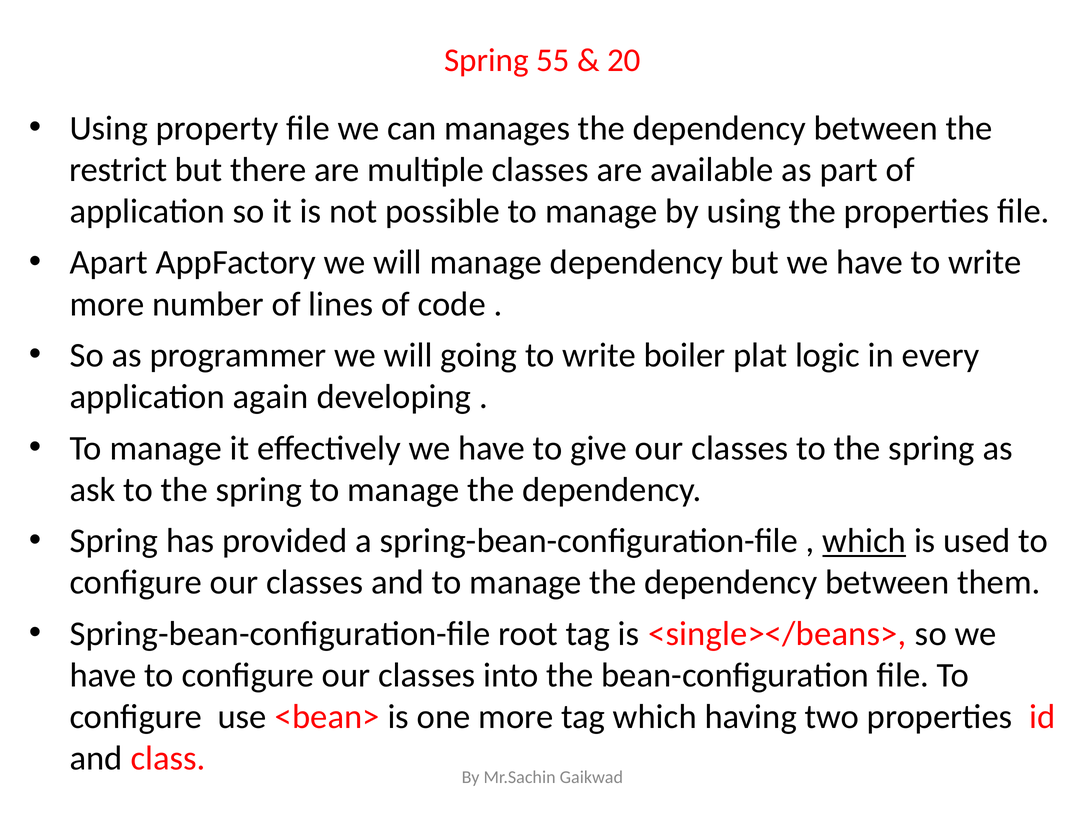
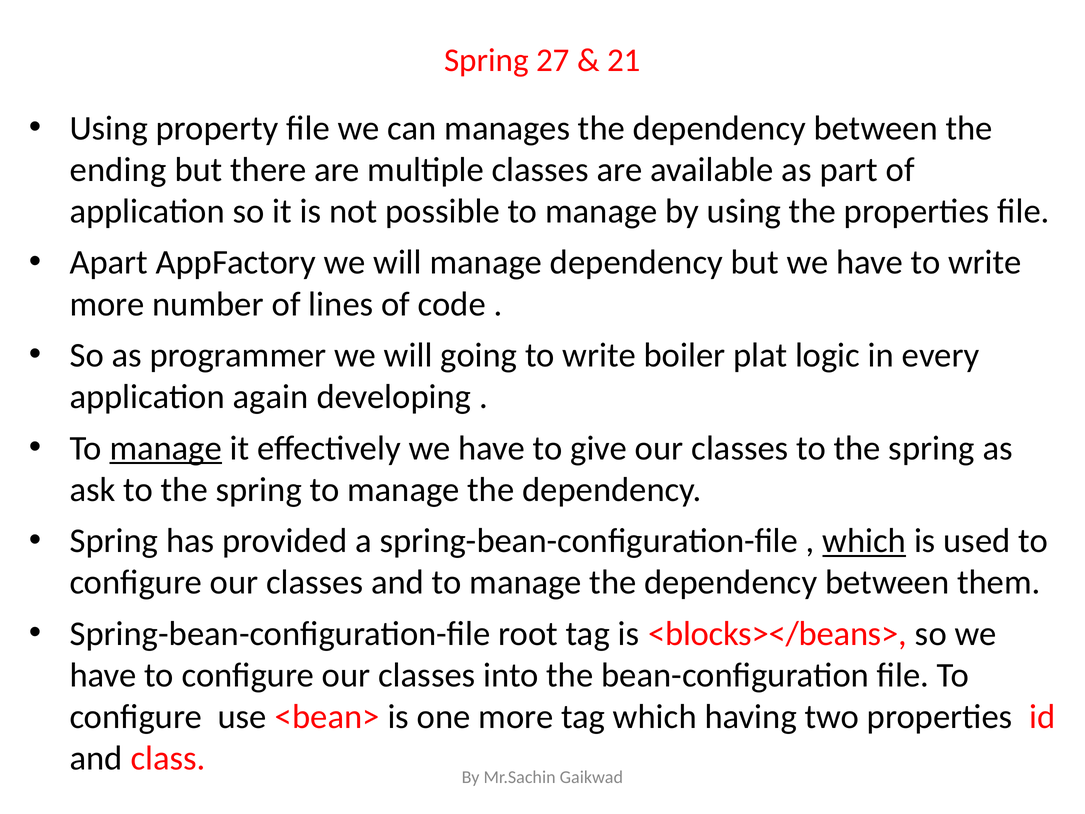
55: 55 -> 27
20: 20 -> 21
restrict: restrict -> ending
manage at (166, 448) underline: none -> present
<single></beans>: <single></beans> -> <blocks></beans>
